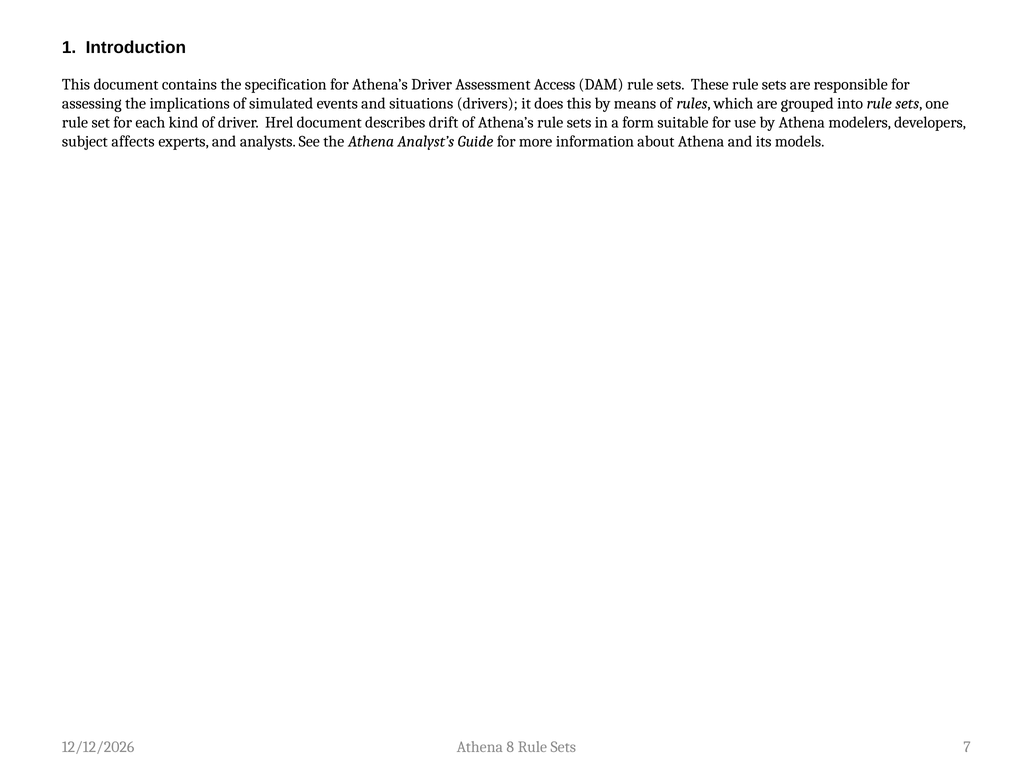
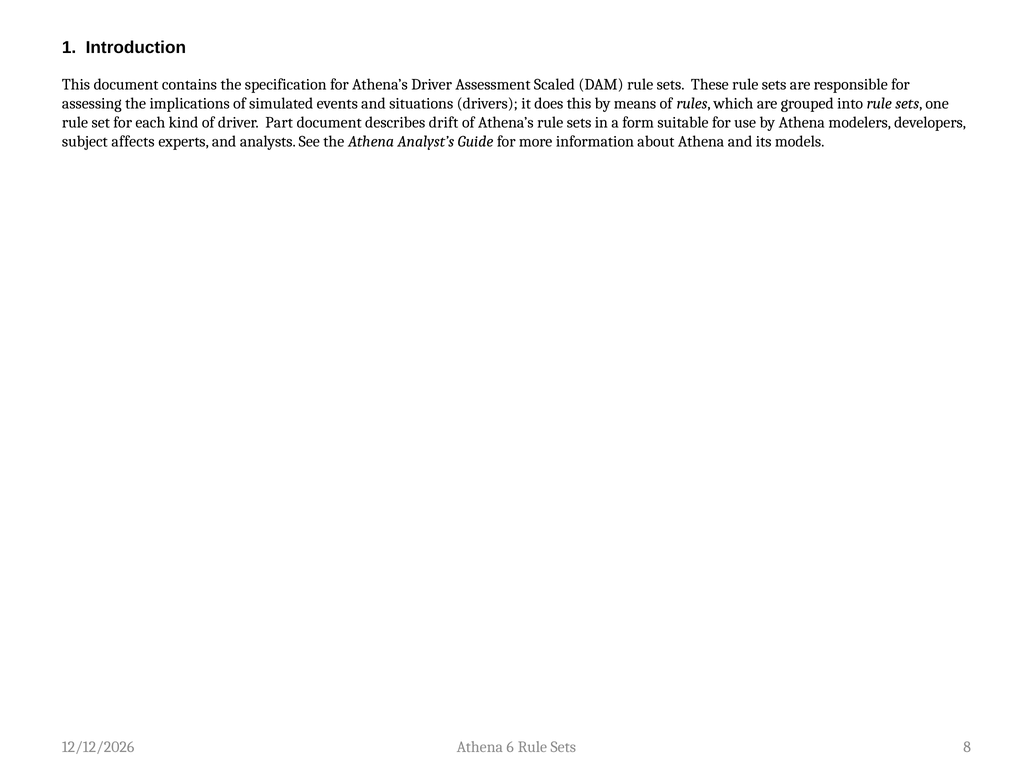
Access: Access -> Scaled
Hrel: Hrel -> Part
8: 8 -> 6
7: 7 -> 8
